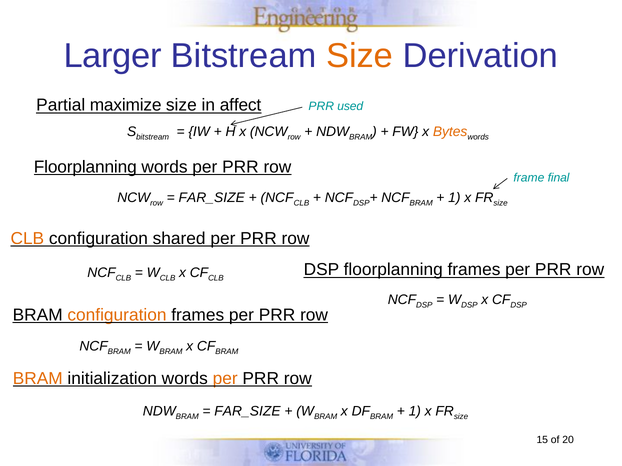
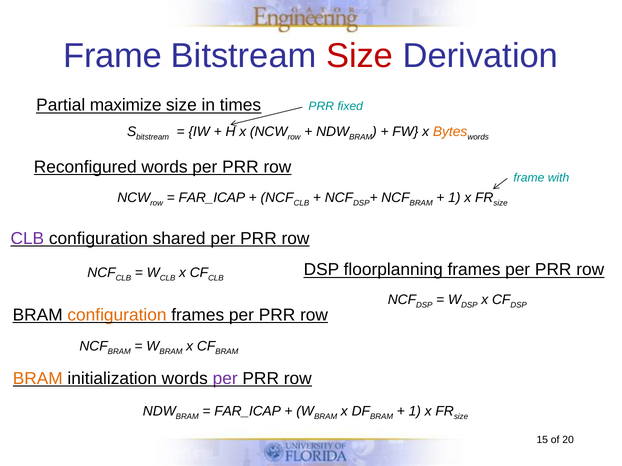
Larger at (113, 56): Larger -> Frame
Size at (360, 56) colour: orange -> red
affect: affect -> times
used: used -> fixed
Floorplanning at (85, 167): Floorplanning -> Reconfigured
final: final -> with
FAR_SIZE at (212, 198): FAR_SIZE -> FAR_ICAP
CLB at (27, 239) colour: orange -> purple
per at (225, 379) colour: orange -> purple
FAR_SIZE at (248, 412): FAR_SIZE -> FAR_ICAP
